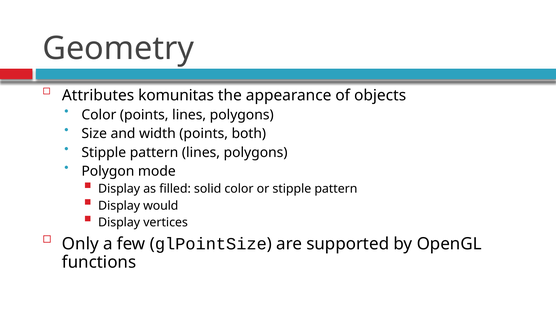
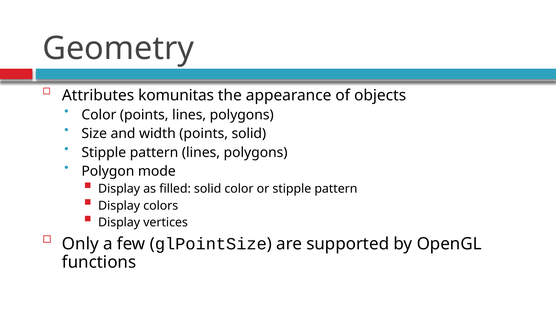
points both: both -> solid
would: would -> colors
